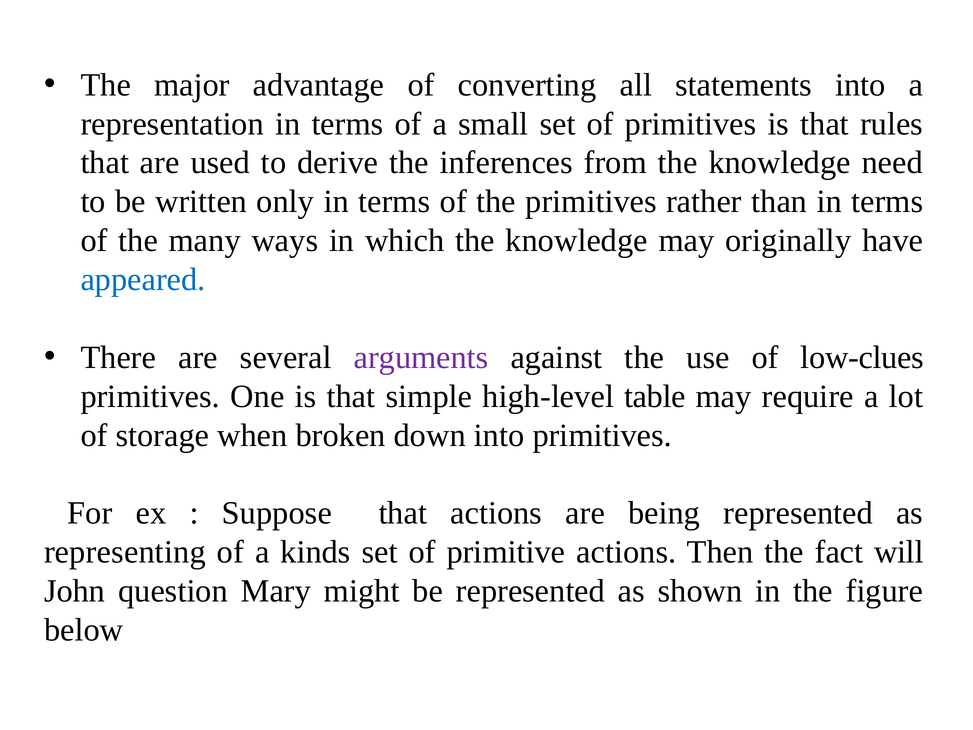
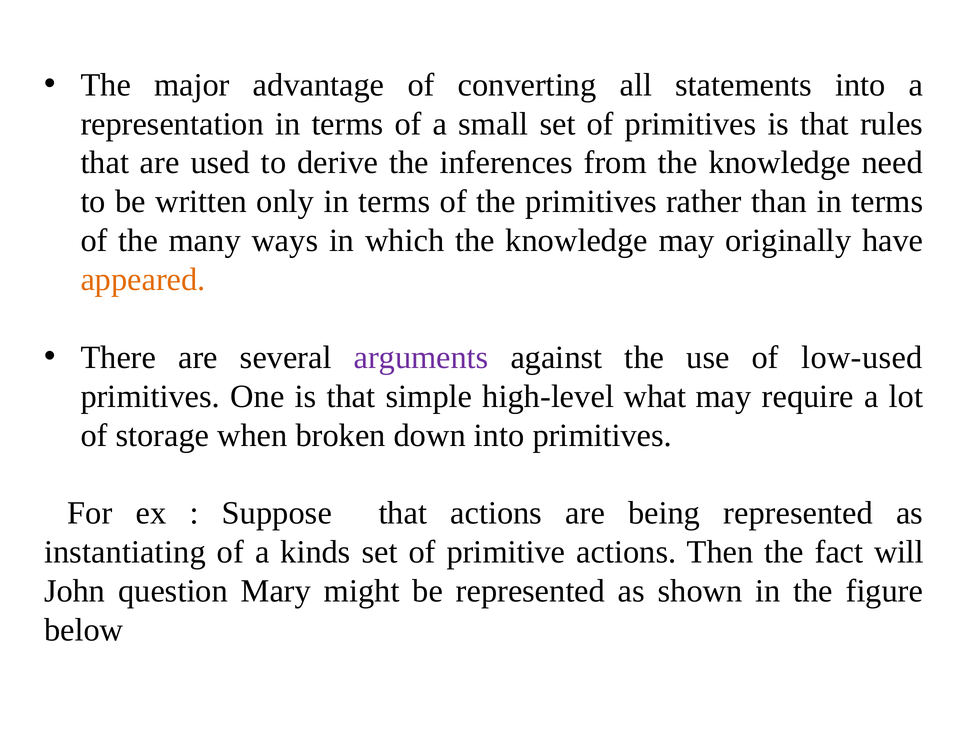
appeared colour: blue -> orange
low-clues: low-clues -> low-used
table: table -> what
representing: representing -> instantiating
